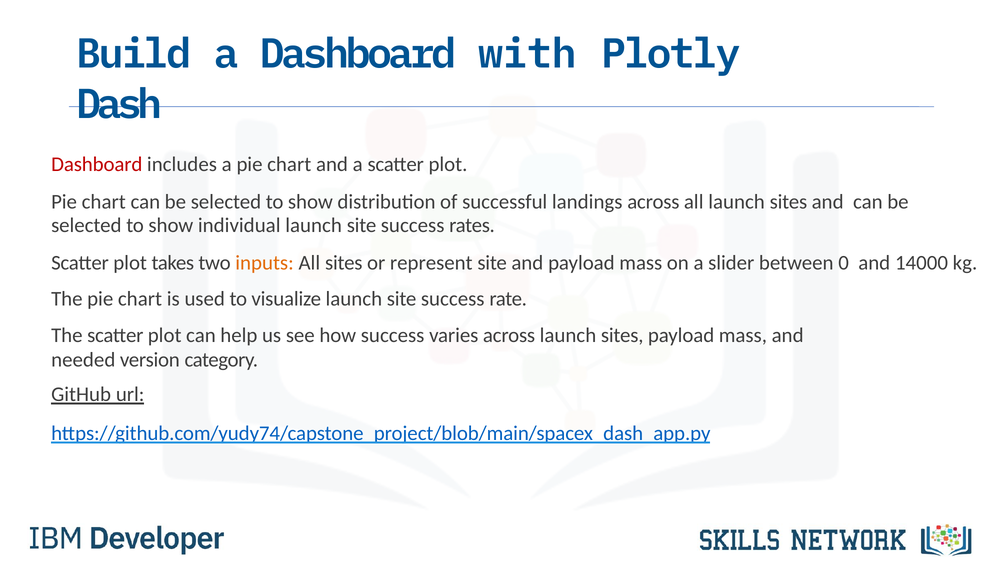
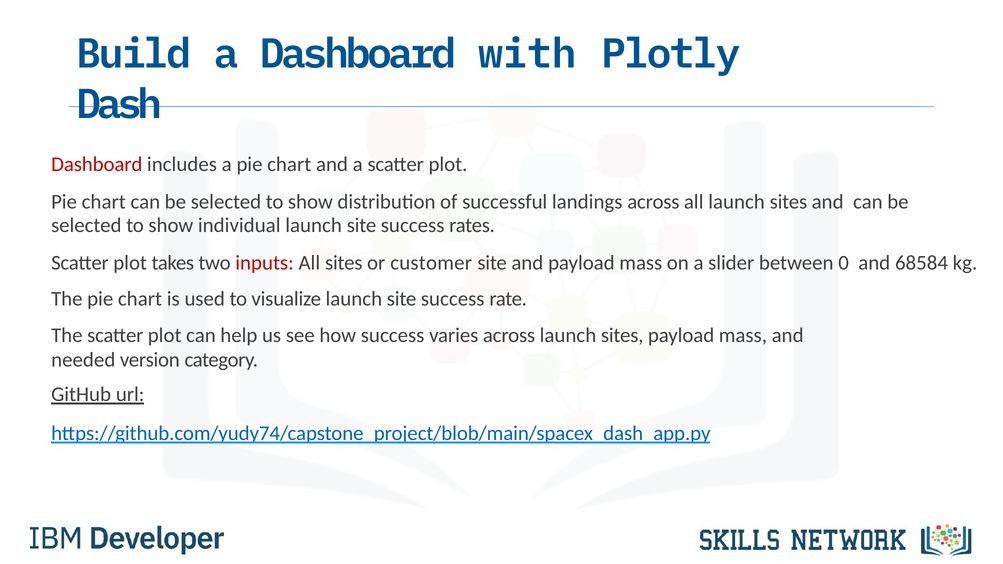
inputs colour: orange -> red
represent: represent -> customer
14000: 14000 -> 68584
